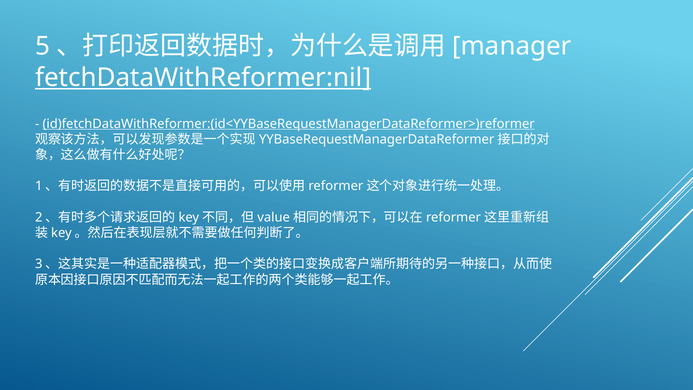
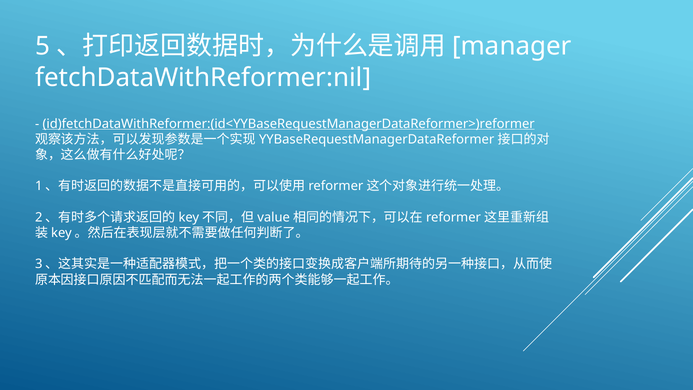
fetchDataWithReformer:nil underline: present -> none
